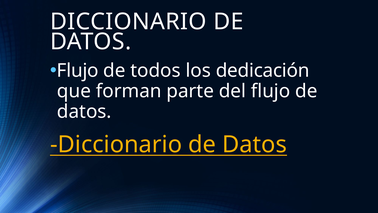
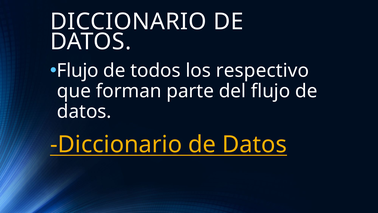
dedicación: dedicación -> respectivo
